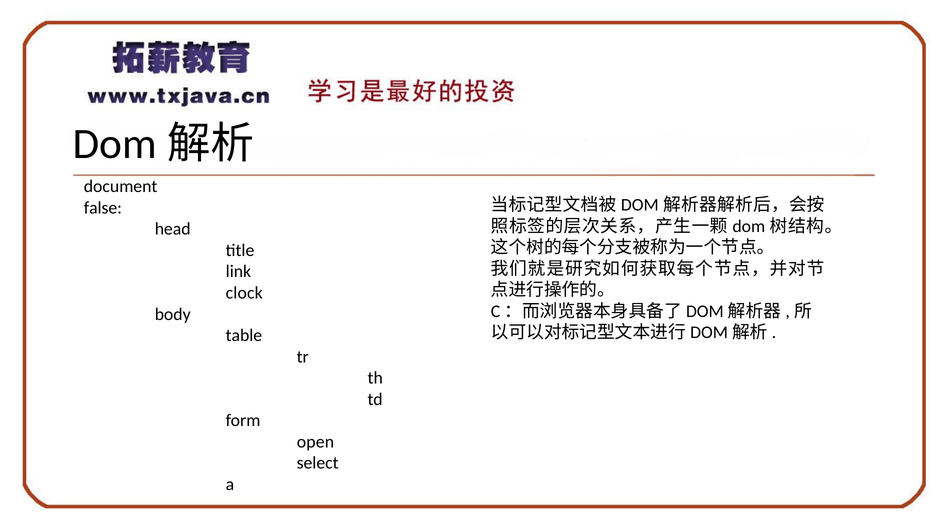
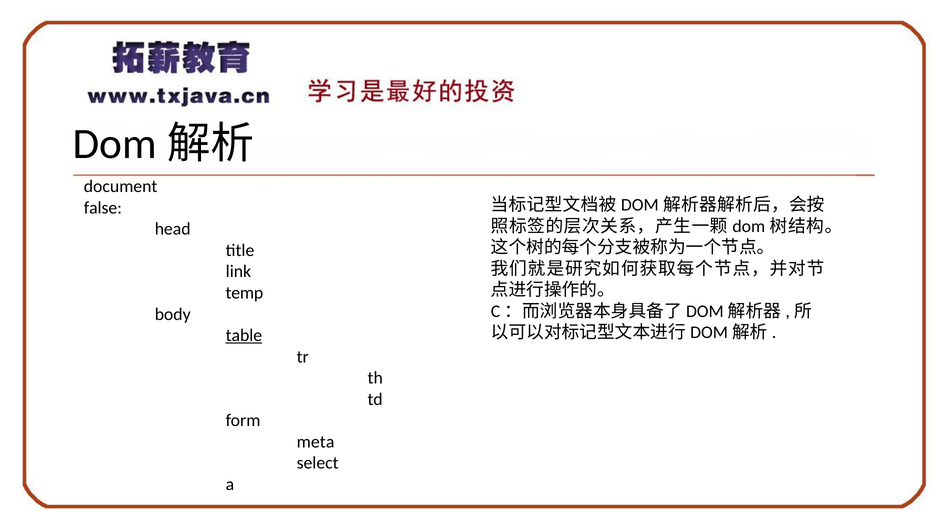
clock: clock -> temp
table underline: none -> present
open: open -> meta
